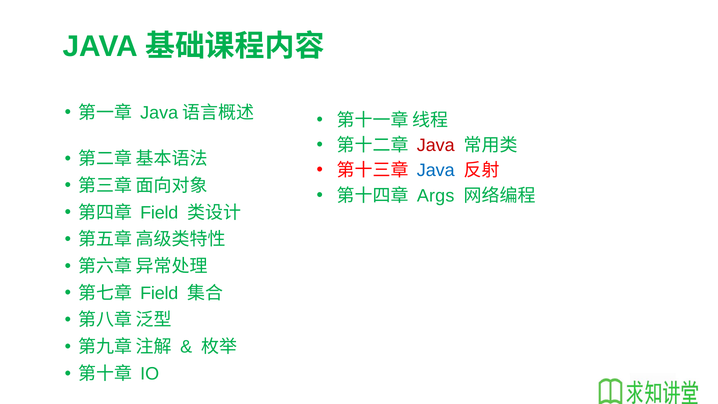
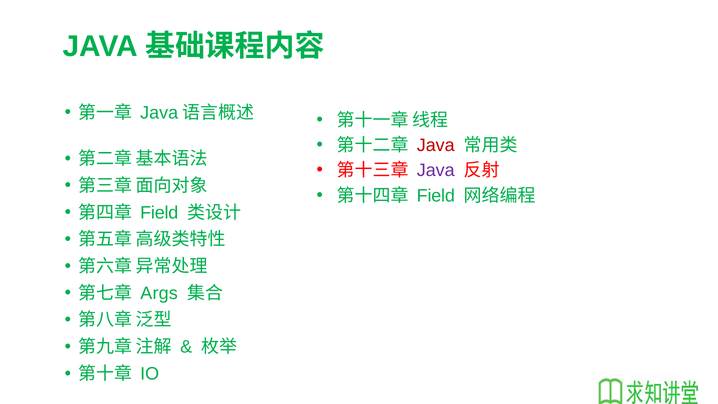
Java at (436, 170) colour: blue -> purple
Args at (436, 196): Args -> Field
Field at (159, 293): Field -> Args
